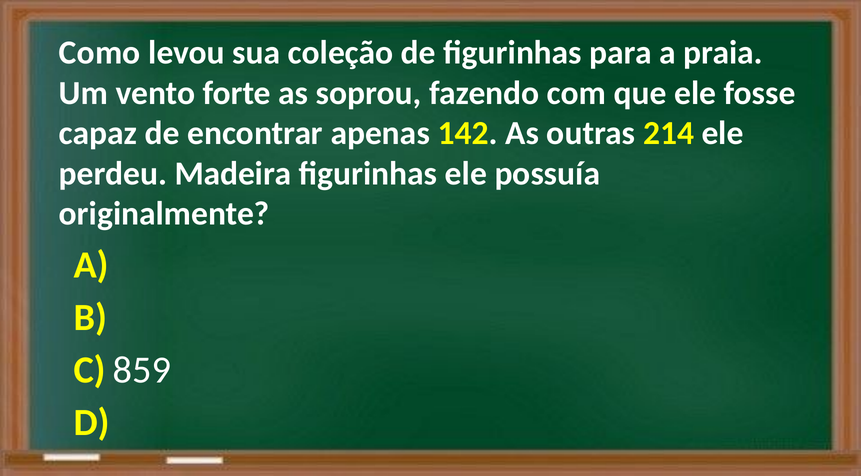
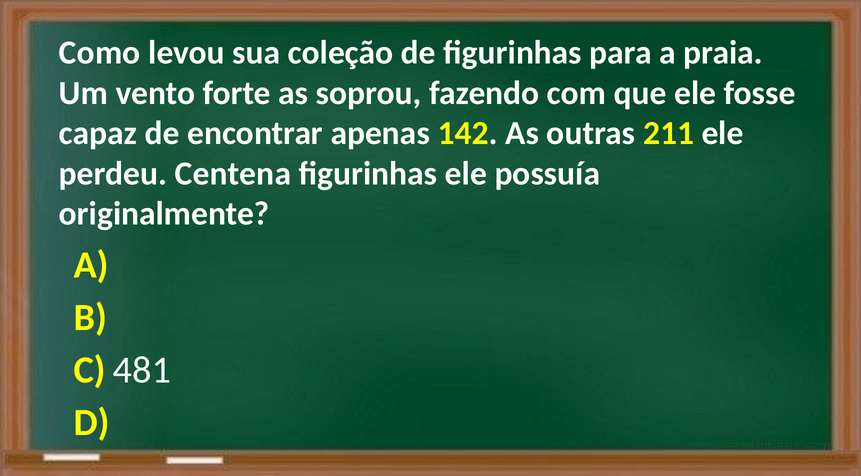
214: 214 -> 211
Madeira: Madeira -> Centena
859: 859 -> 481
